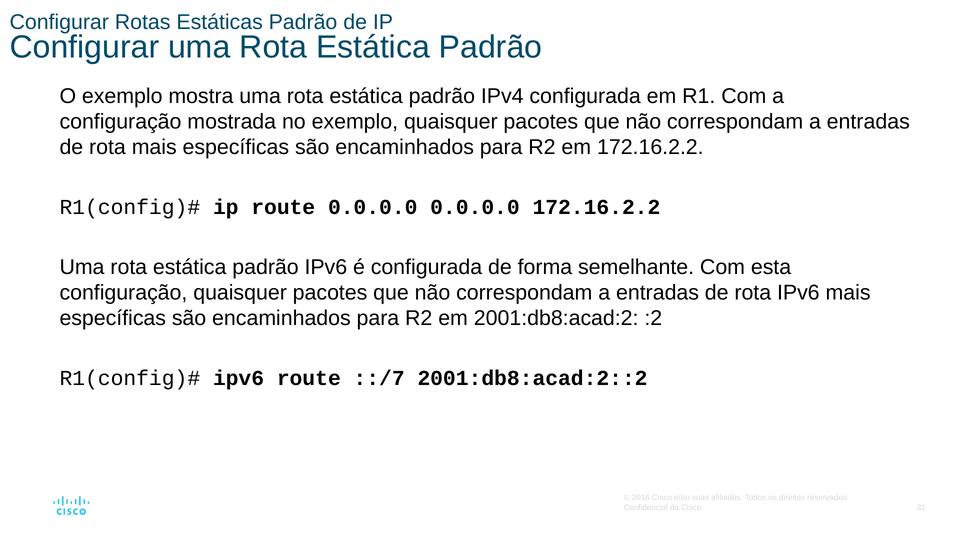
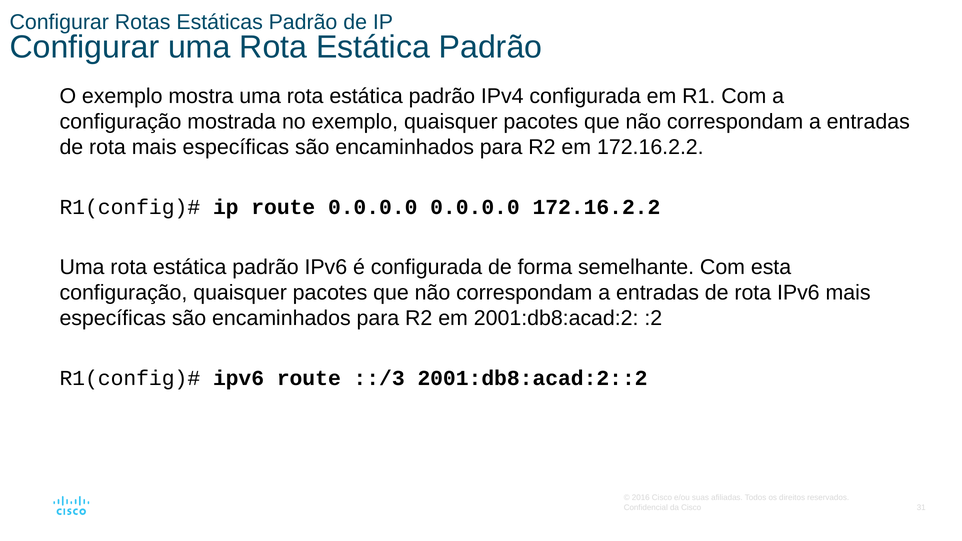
::/7: ::/7 -> ::/3
